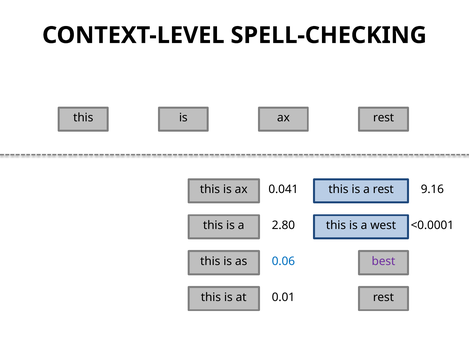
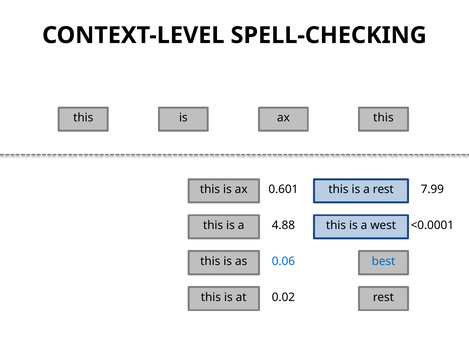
ax rest: rest -> this
0.041: 0.041 -> 0.601
9.16: 9.16 -> 7.99
2.80: 2.80 -> 4.88
best colour: purple -> blue
0.01: 0.01 -> 0.02
